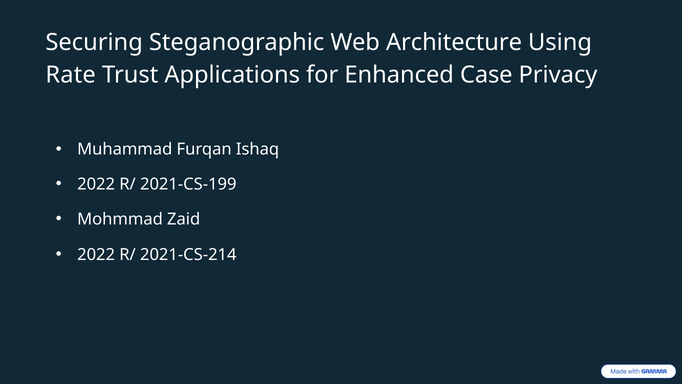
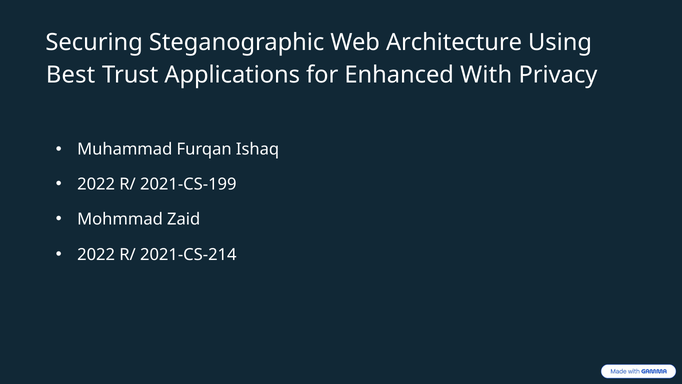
Rate: Rate -> Best
Case: Case -> With
